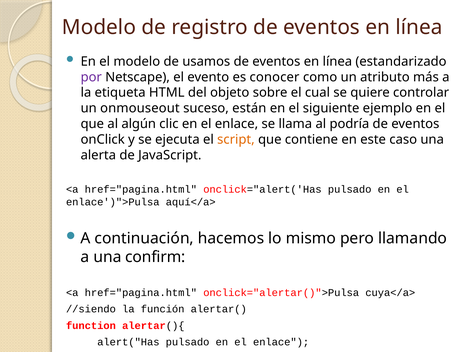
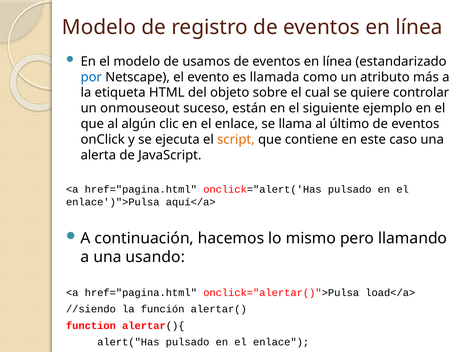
por colour: purple -> blue
conocer: conocer -> llamada
podría: podría -> último
confirm: confirm -> usando
cuya</a>: cuya</a> -> load</a>
